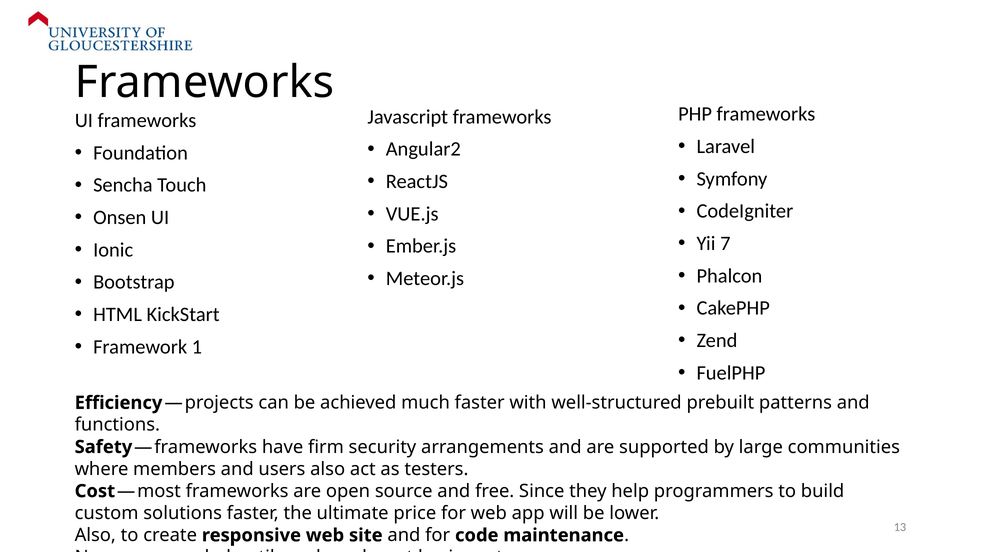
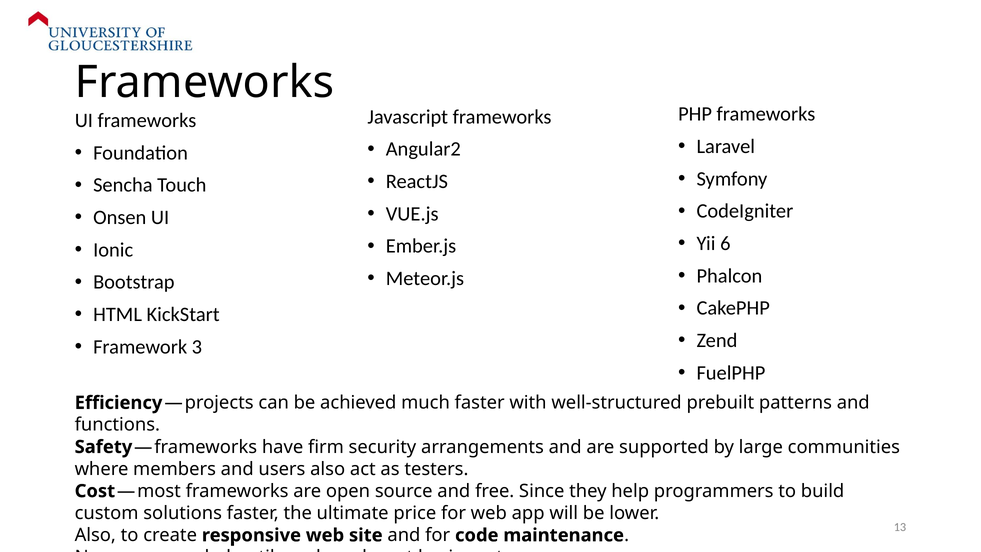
7: 7 -> 6
1: 1 -> 3
